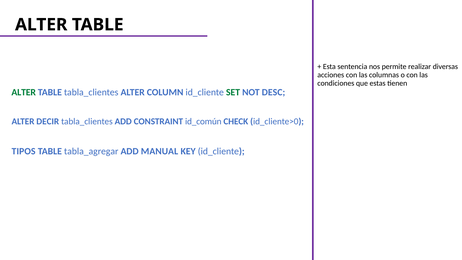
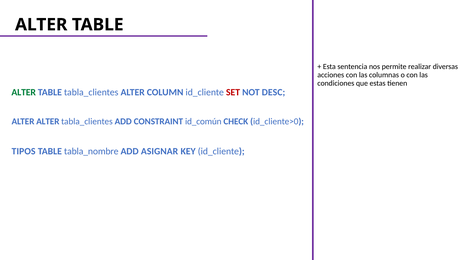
SET colour: green -> red
ALTER DECIR: DECIR -> ALTER
tabla_agregar: tabla_agregar -> tabla_nombre
MANUAL: MANUAL -> ASIGNAR
